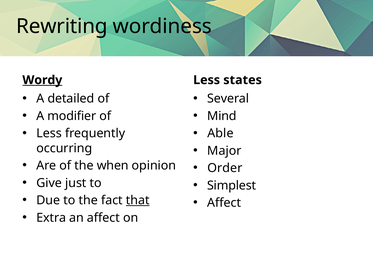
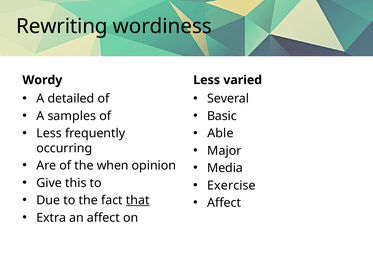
Wordy underline: present -> none
states: states -> varied
modifier: modifier -> samples
Mind: Mind -> Basic
Order: Order -> Media
just: just -> this
Simplest: Simplest -> Exercise
